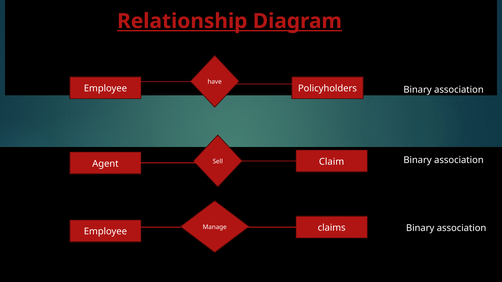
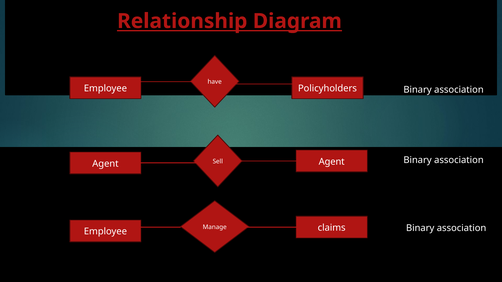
Agent Claim: Claim -> Agent
